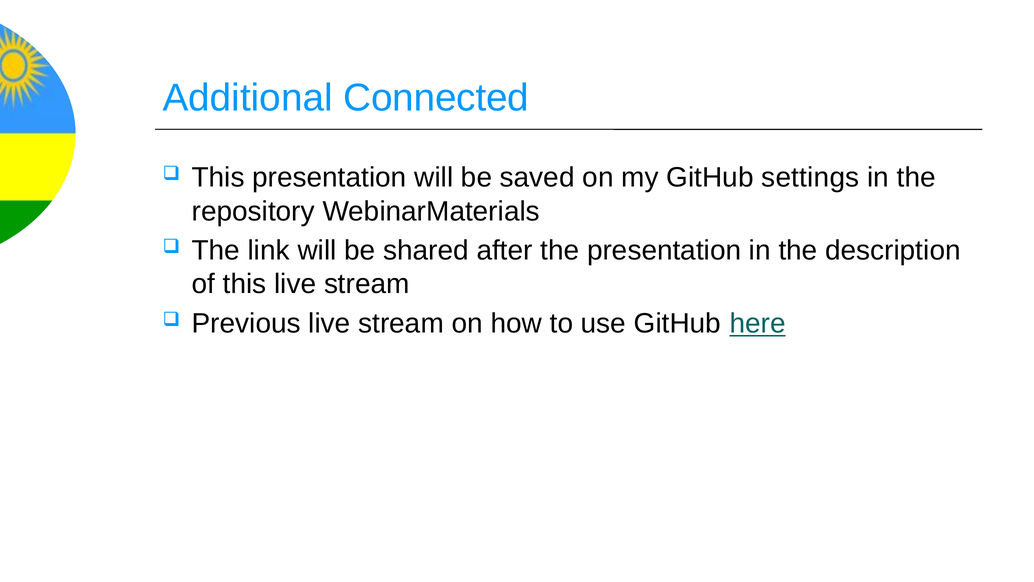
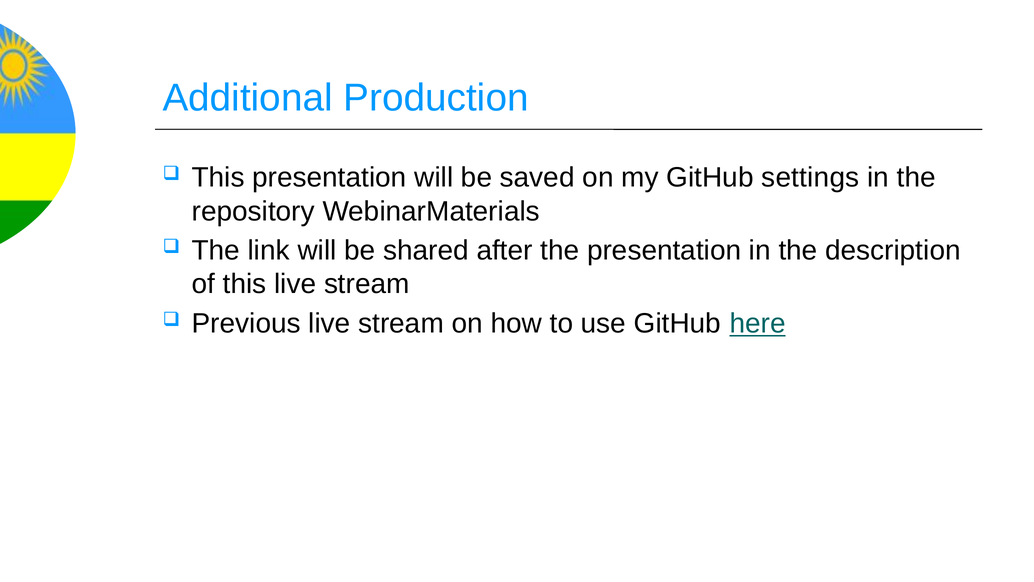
Connected: Connected -> Production
